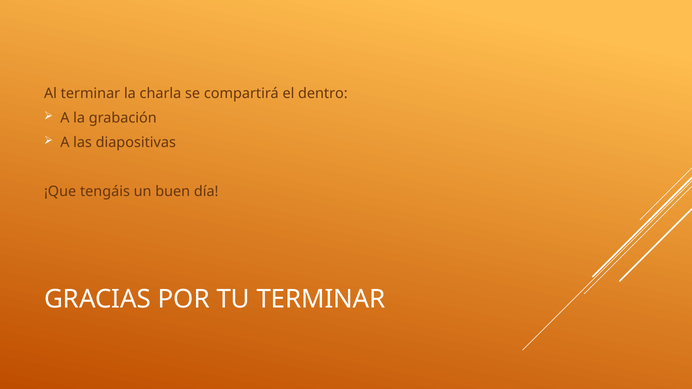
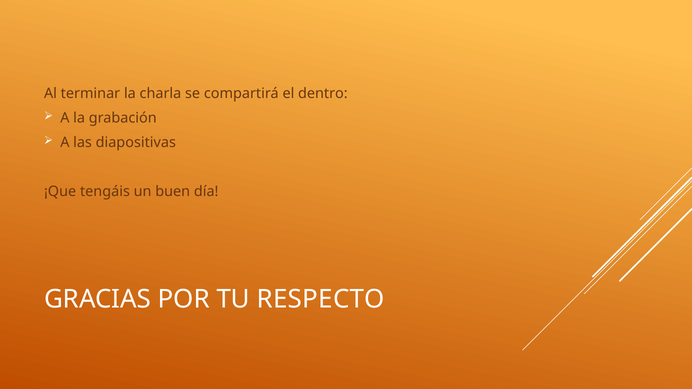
TU TERMINAR: TERMINAR -> RESPECTO
